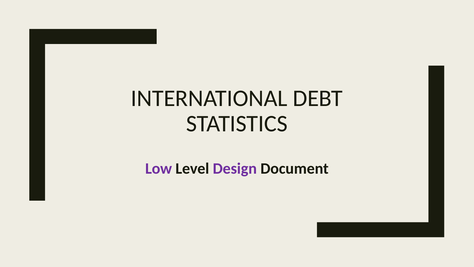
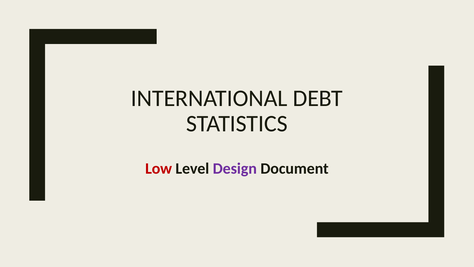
Low colour: purple -> red
